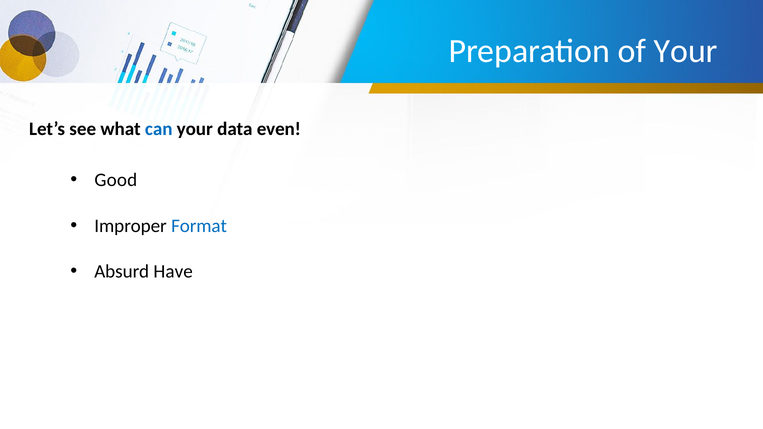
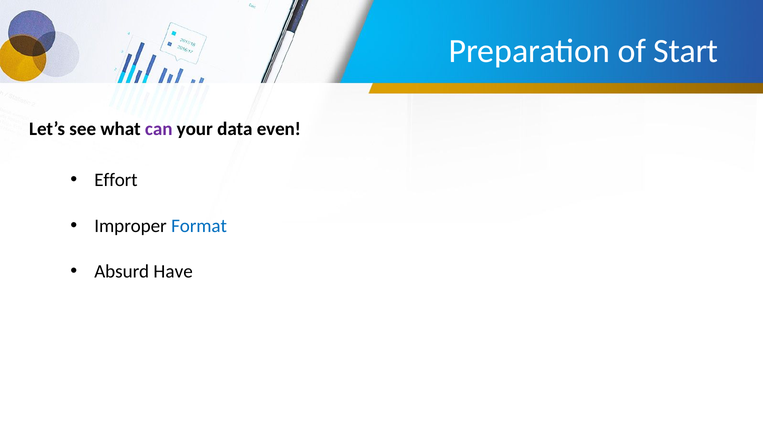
of Your: Your -> Start
can colour: blue -> purple
Good: Good -> Effort
